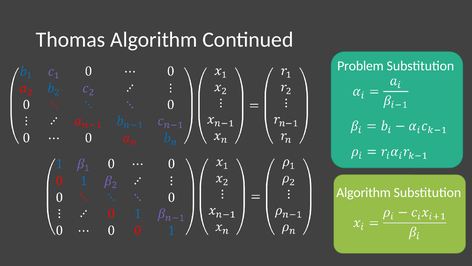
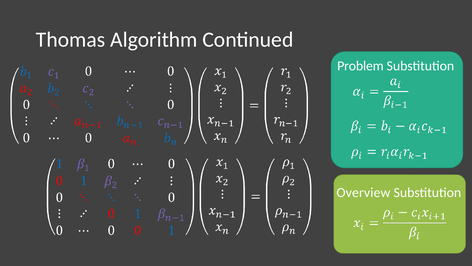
Algorithm at (364, 192): Algorithm -> Overview
